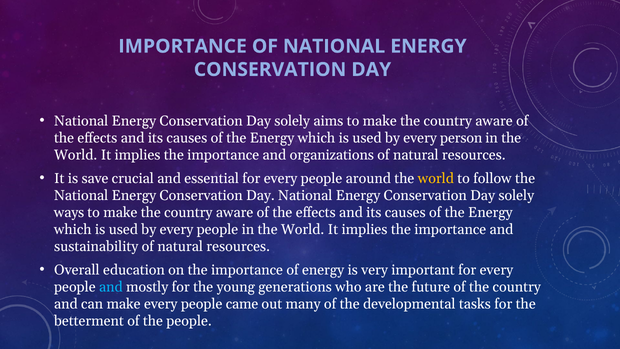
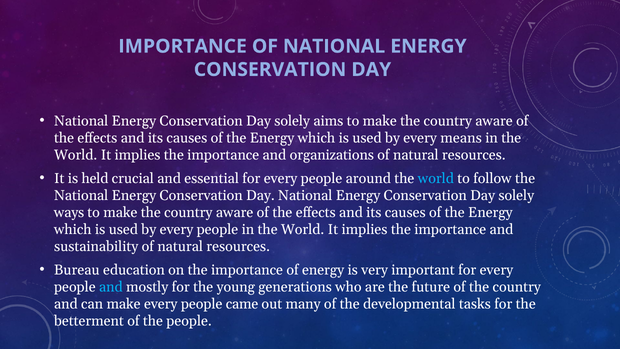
person: person -> means
save: save -> held
world at (436, 178) colour: yellow -> light blue
Overall: Overall -> Bureau
